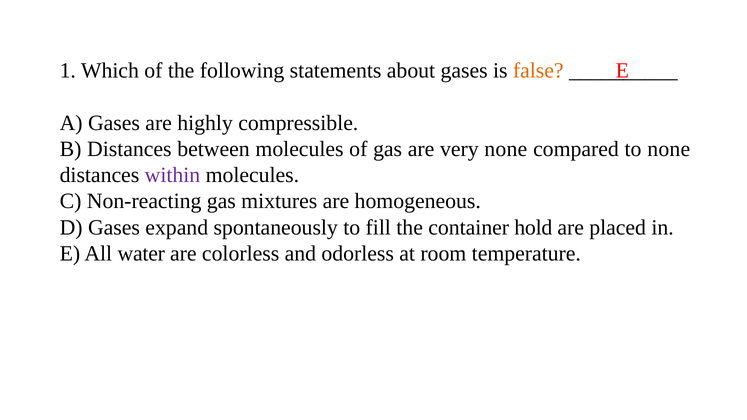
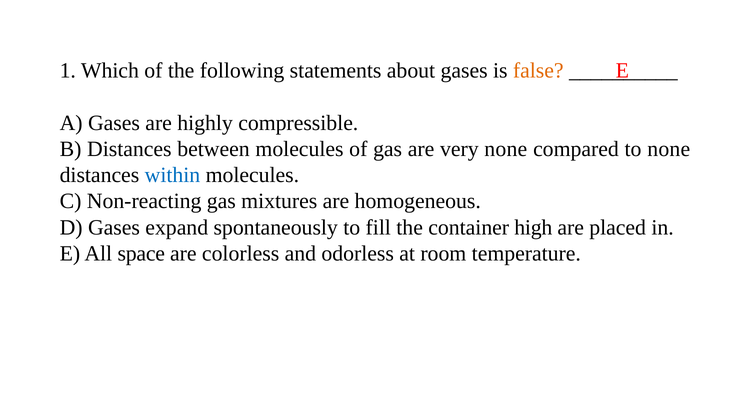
within colour: purple -> blue
hold: hold -> high
water: water -> space
